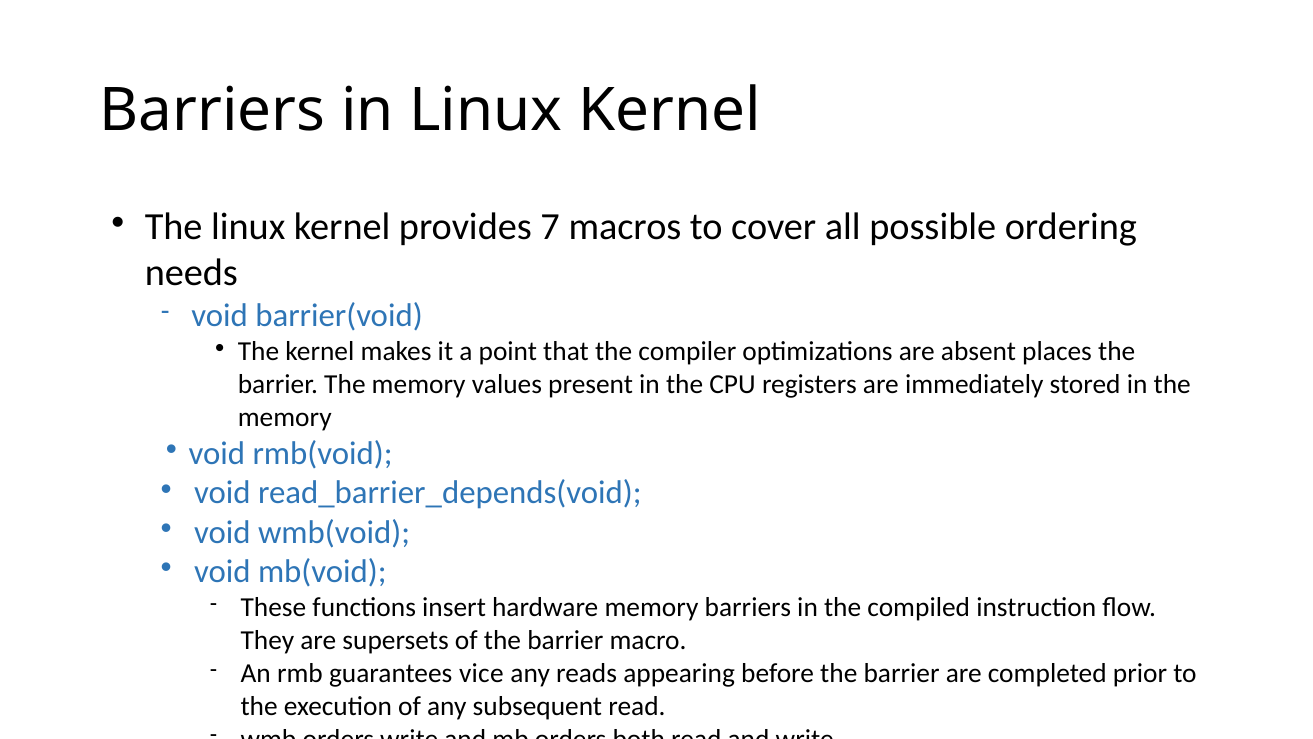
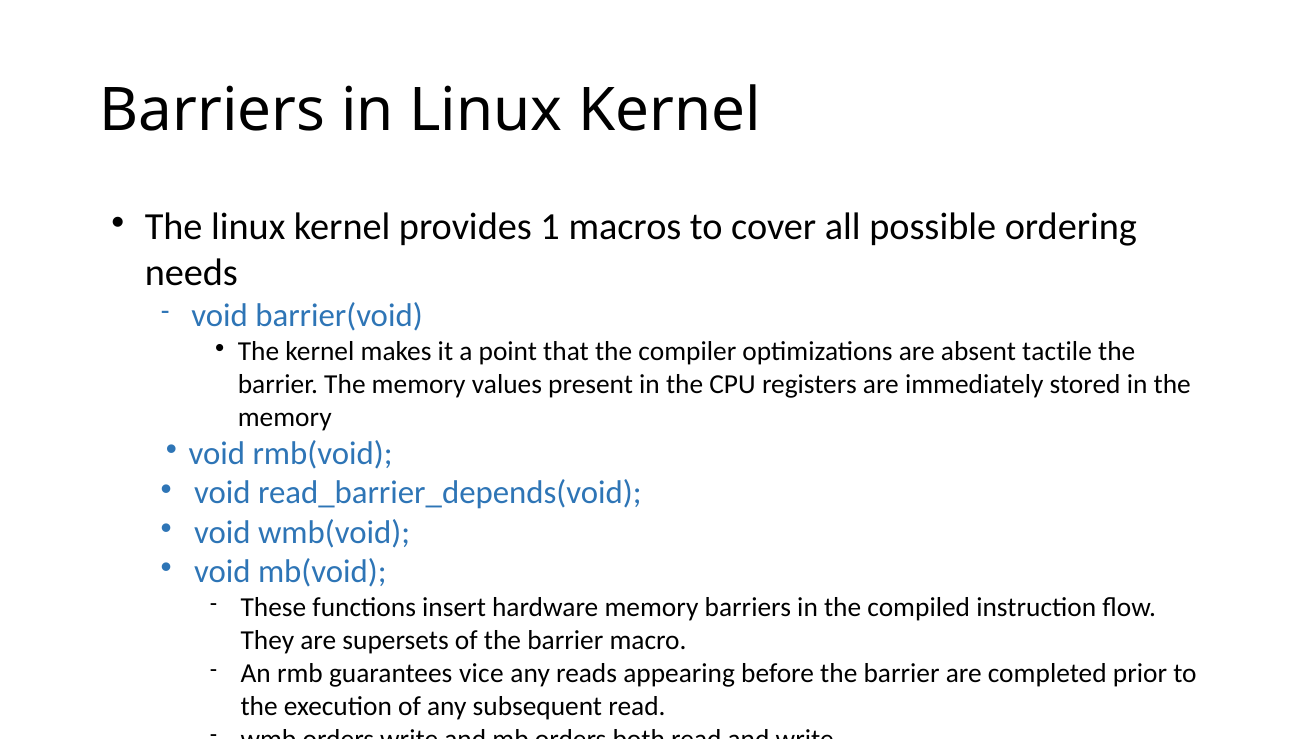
7: 7 -> 1
places: places -> tactile
